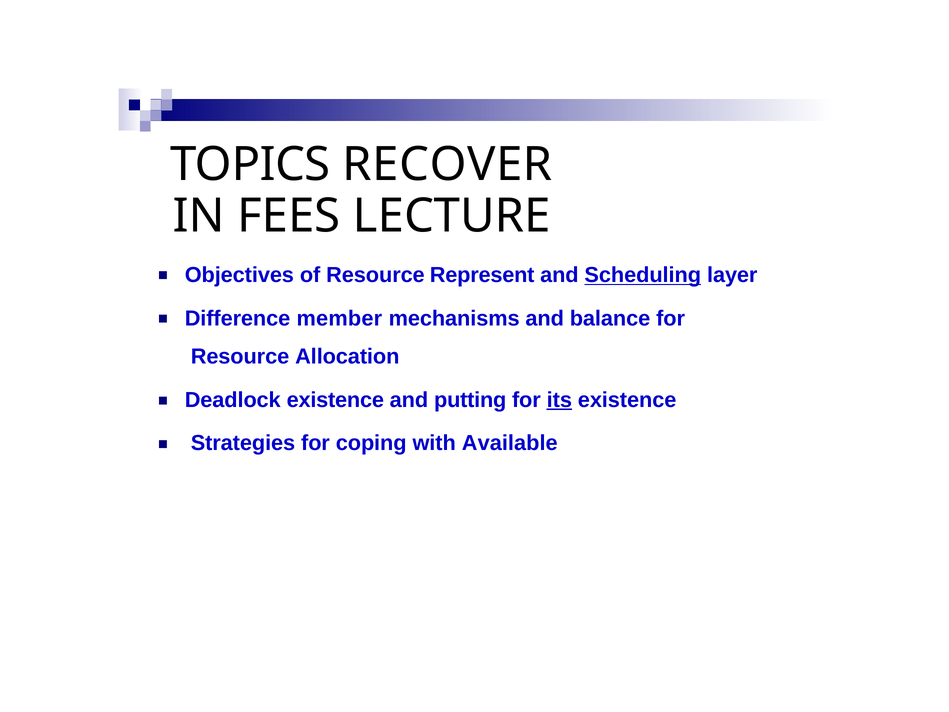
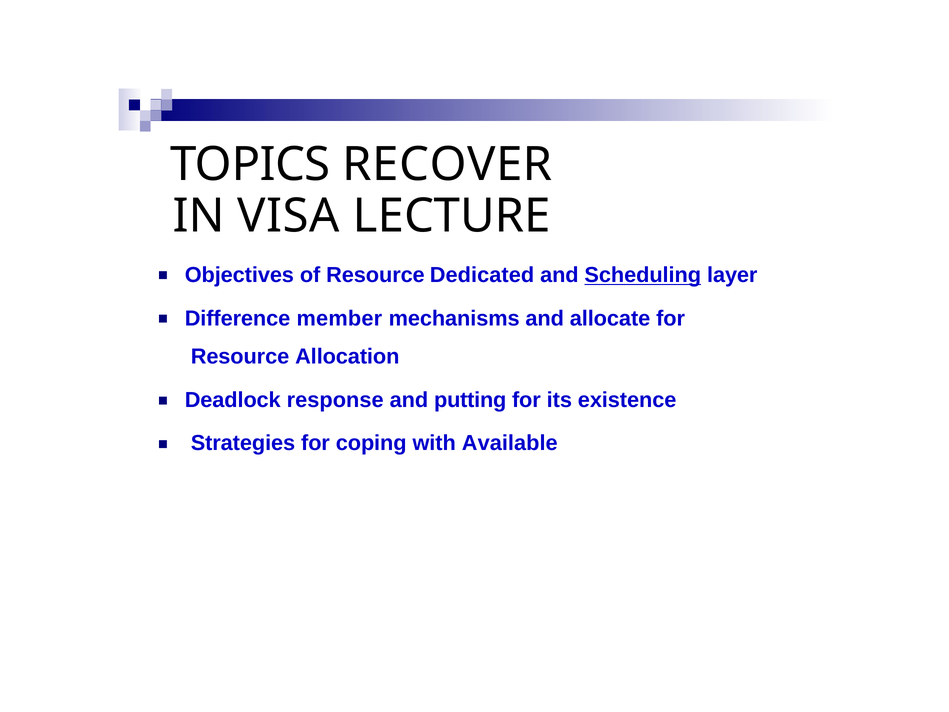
FEES: FEES -> VISA
Represent: Represent -> Dedicated
balance: balance -> allocate
Deadlock existence: existence -> response
its underline: present -> none
